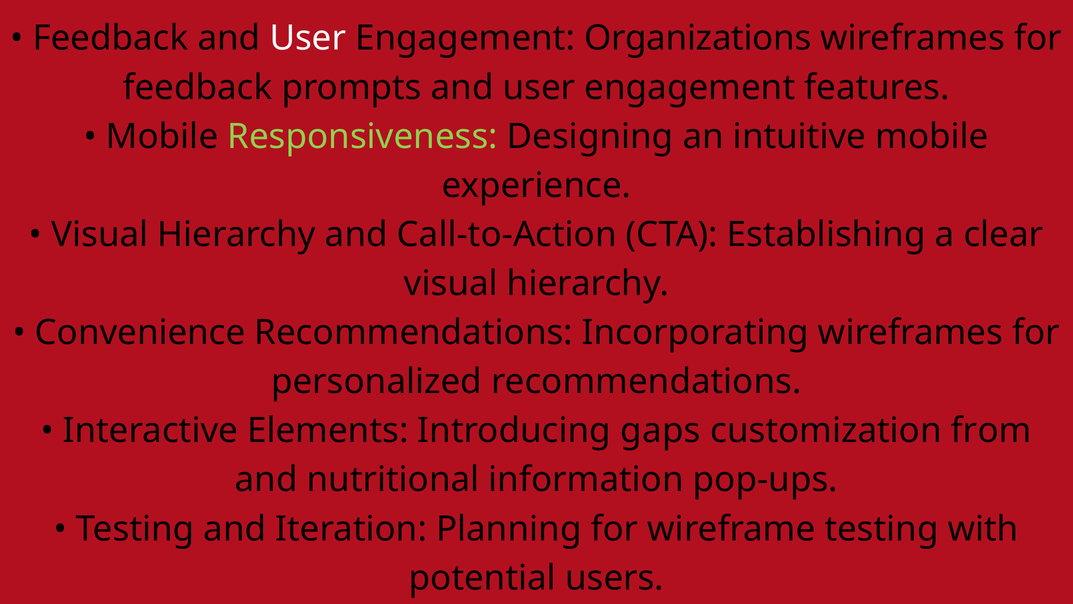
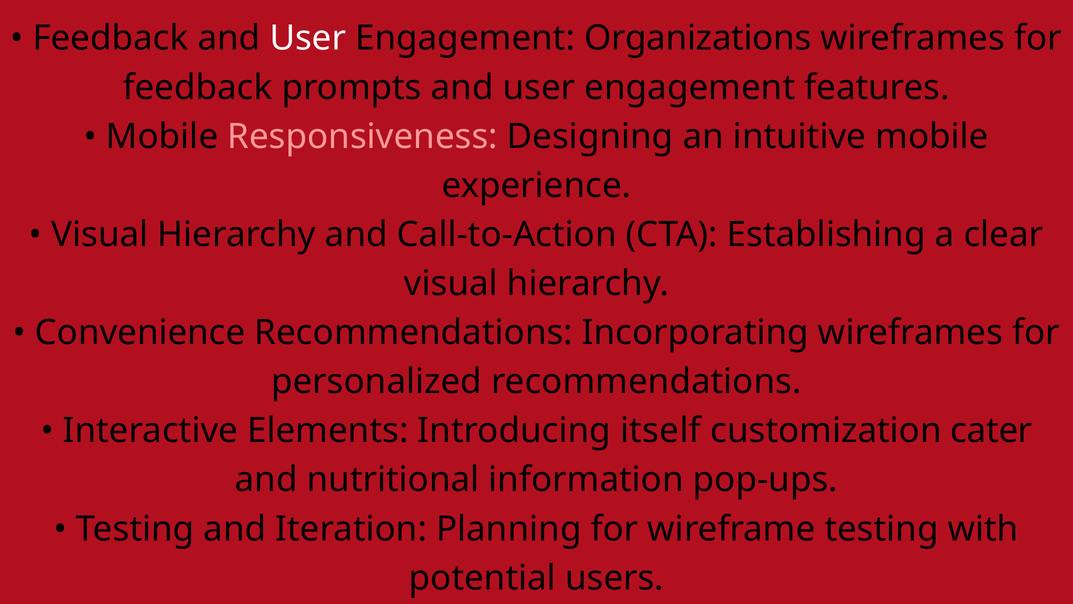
Responsiveness colour: light green -> pink
gaps: gaps -> itself
from: from -> cater
